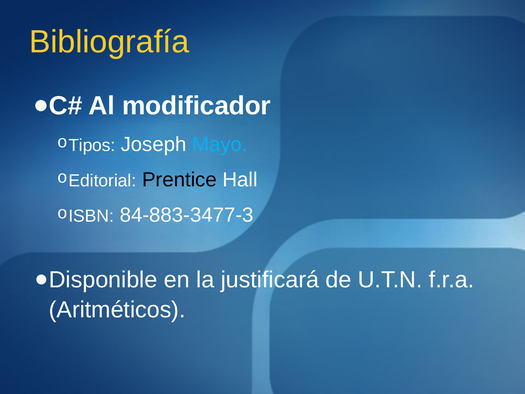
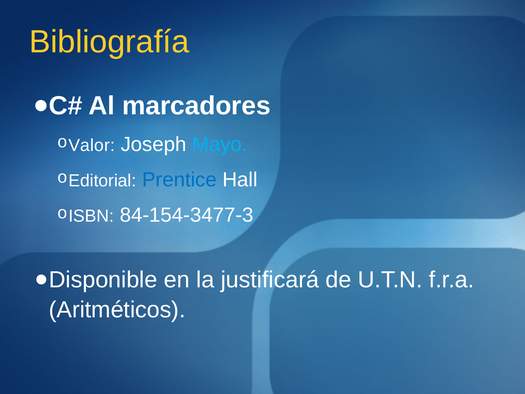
modificador: modificador -> marcadores
Tipos: Tipos -> Valor
Prentice colour: black -> blue
84-883-3477-3: 84-883-3477-3 -> 84-154-3477-3
